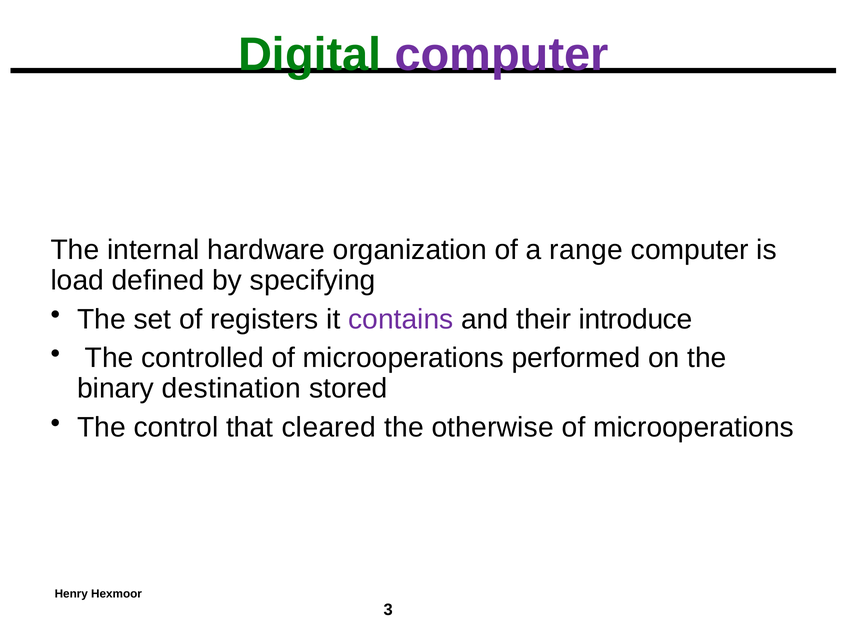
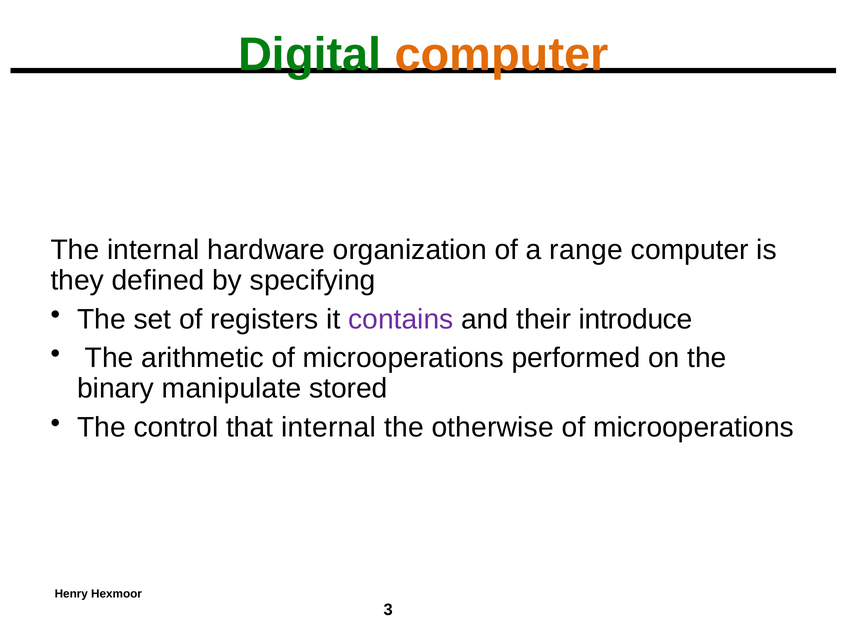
computer at (502, 55) colour: purple -> orange
load: load -> they
controlled: controlled -> arithmetic
destination: destination -> manipulate
that cleared: cleared -> internal
